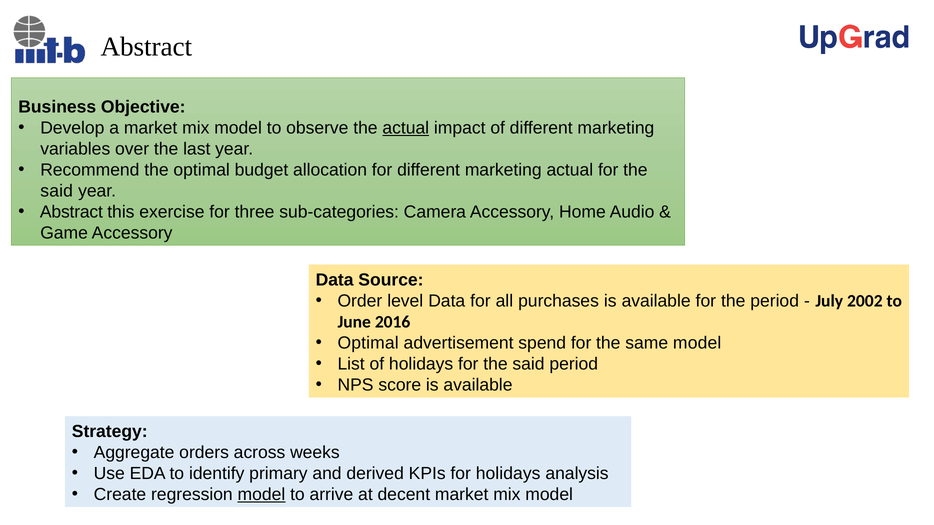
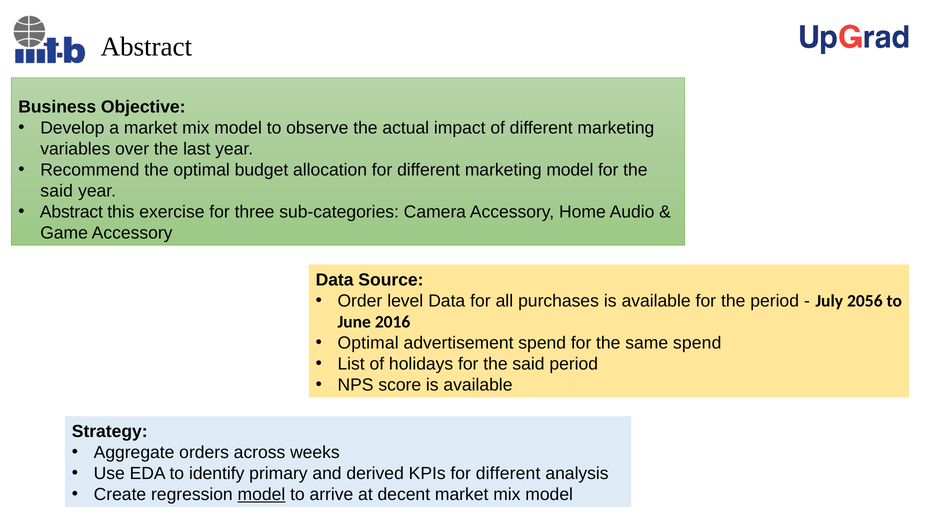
actual at (406, 128) underline: present -> none
marketing actual: actual -> model
2002: 2002 -> 2056
same model: model -> spend
KPIs for holidays: holidays -> different
